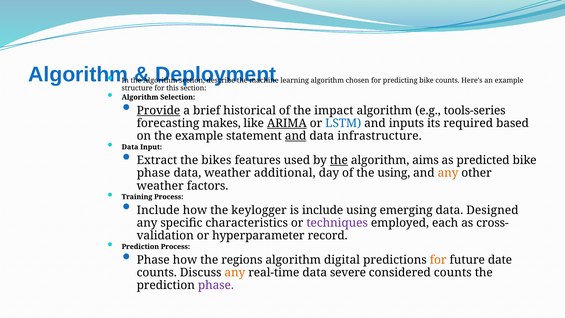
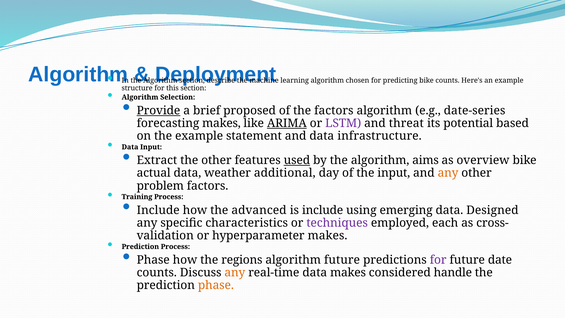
historical: historical -> proposed
the impact: impact -> factors
tools-series: tools-series -> date-series
LSTM colour: blue -> purple
inputs: inputs -> threat
required: required -> potential
and at (296, 136) underline: present -> none
the bikes: bikes -> other
used underline: none -> present
the at (339, 160) underline: present -> none
predicted: predicted -> overview
phase at (154, 173): phase -> actual
the using: using -> input
weather at (160, 186): weather -> problem
keylogger: keylogger -> advanced
hyperparameter record: record -> makes
algorithm digital: digital -> future
for at (438, 260) colour: orange -> purple
data severe: severe -> makes
considered counts: counts -> handle
phase at (216, 285) colour: purple -> orange
